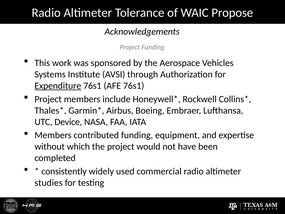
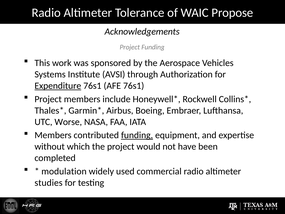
Device: Device -> Worse
funding at (137, 135) underline: none -> present
consistently: consistently -> modulation
